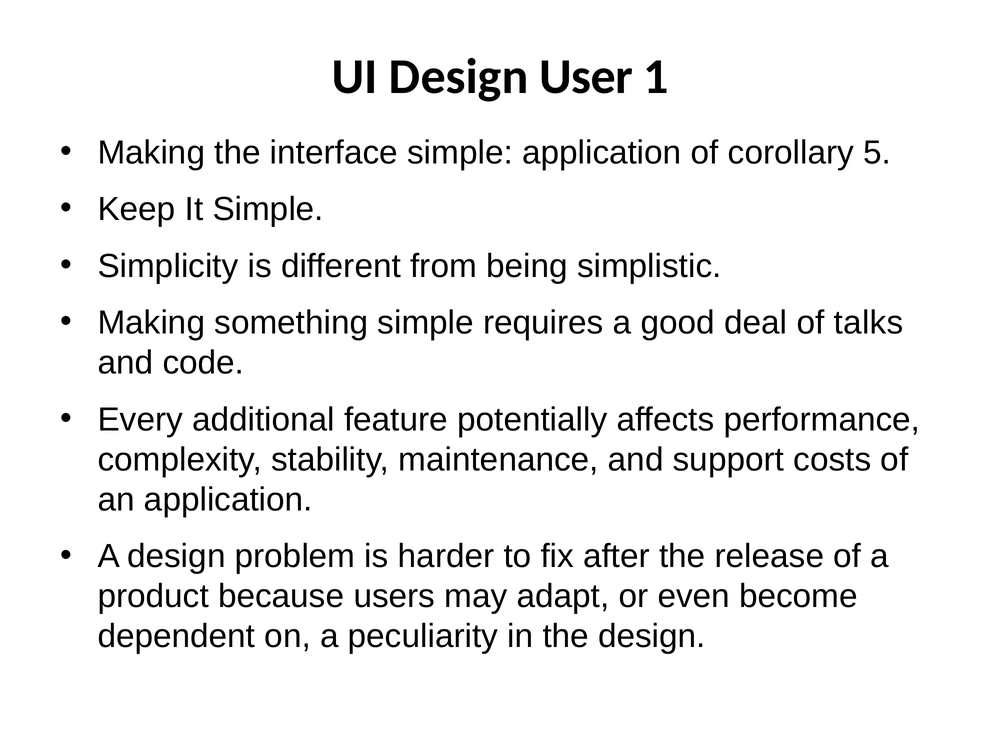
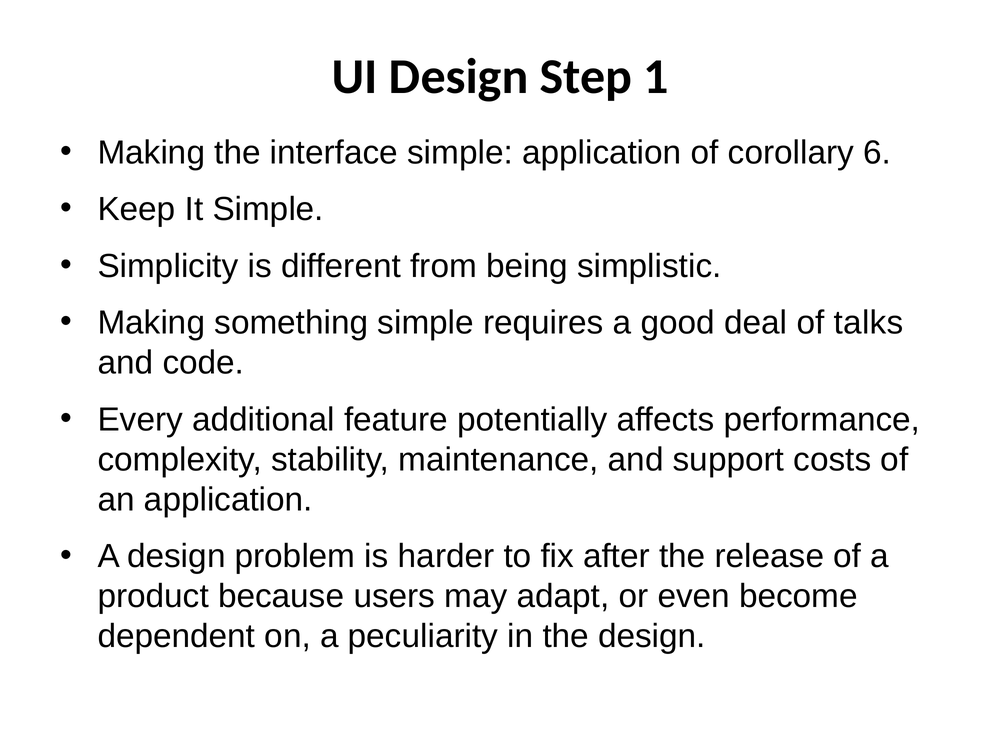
User: User -> Step
5: 5 -> 6
